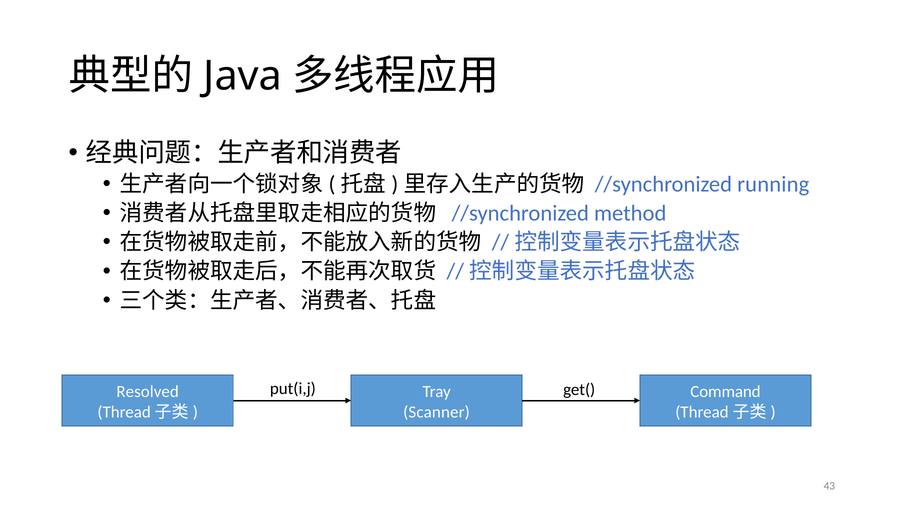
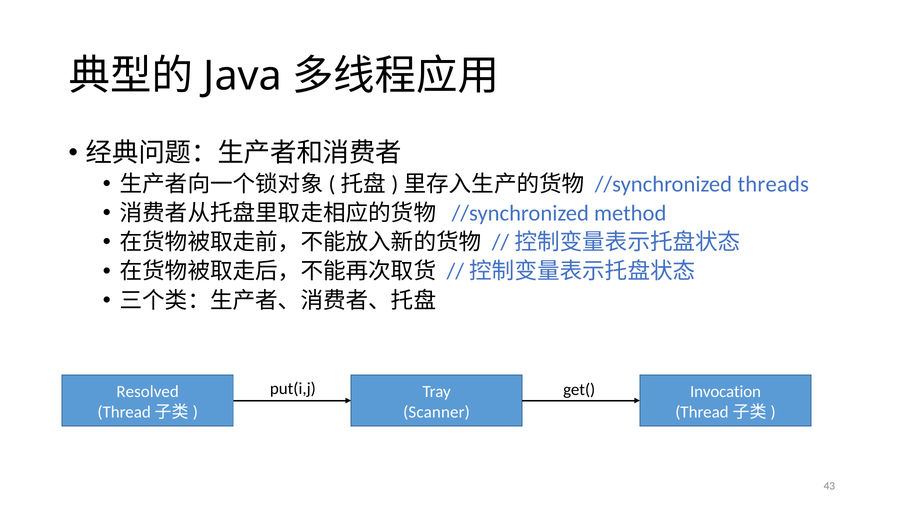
running: running -> threads
Command: Command -> Invocation
